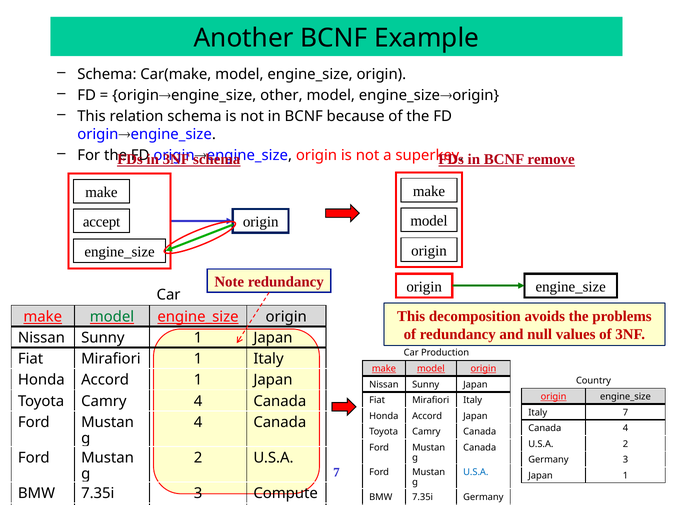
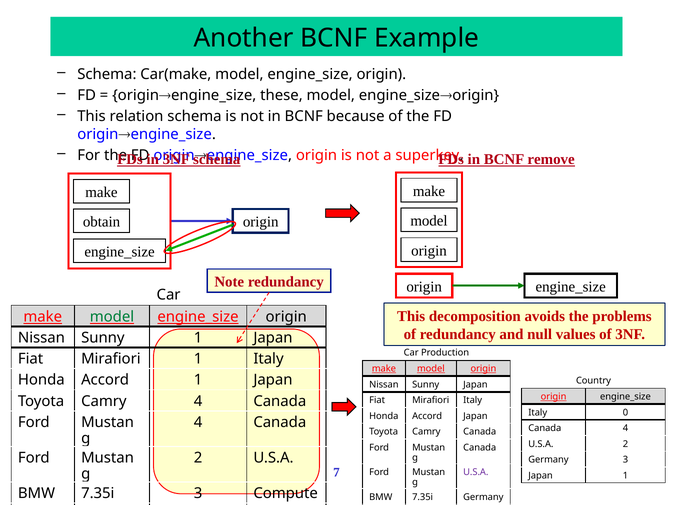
other: other -> these
accept: accept -> obtain
Italy 7: 7 -> 0
U.S.A at (476, 472) colour: blue -> purple
